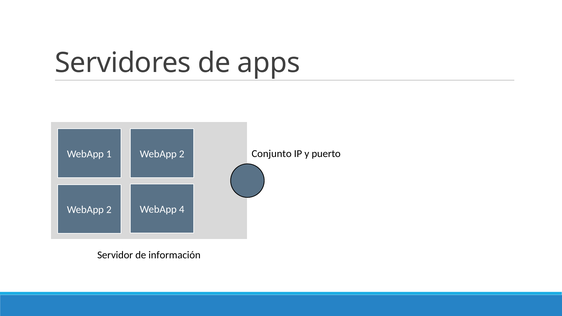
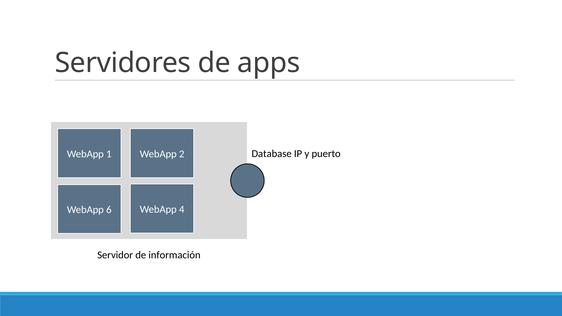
Conjunto: Conjunto -> Database
2 at (109, 210): 2 -> 6
